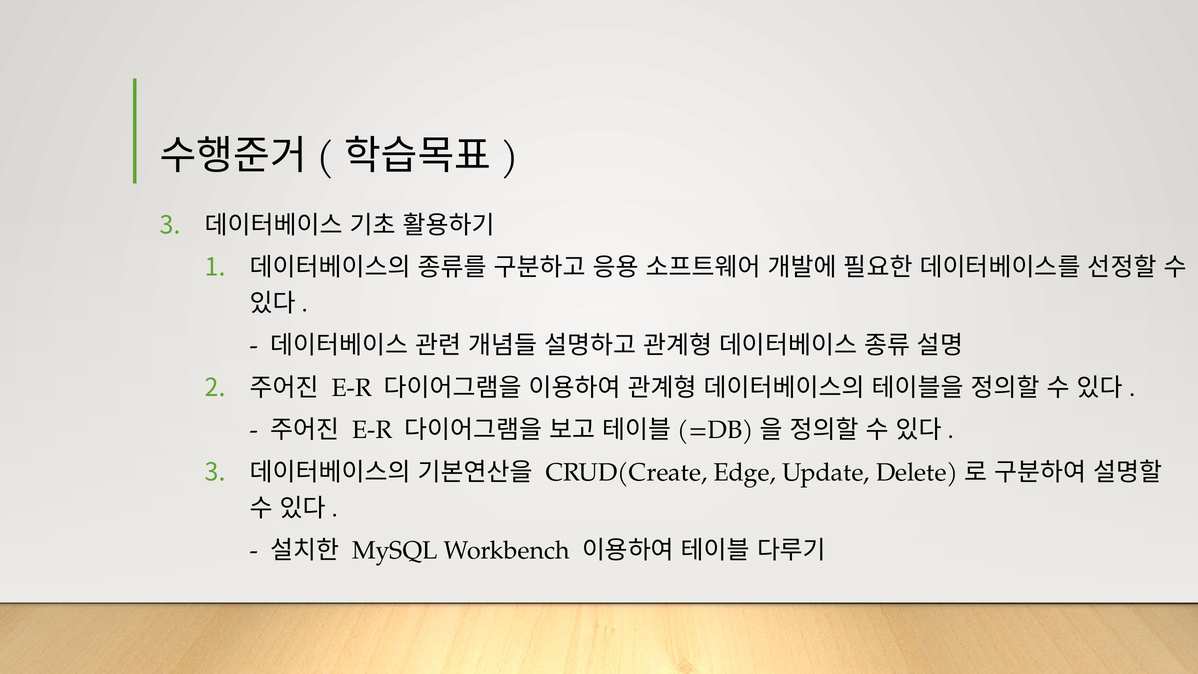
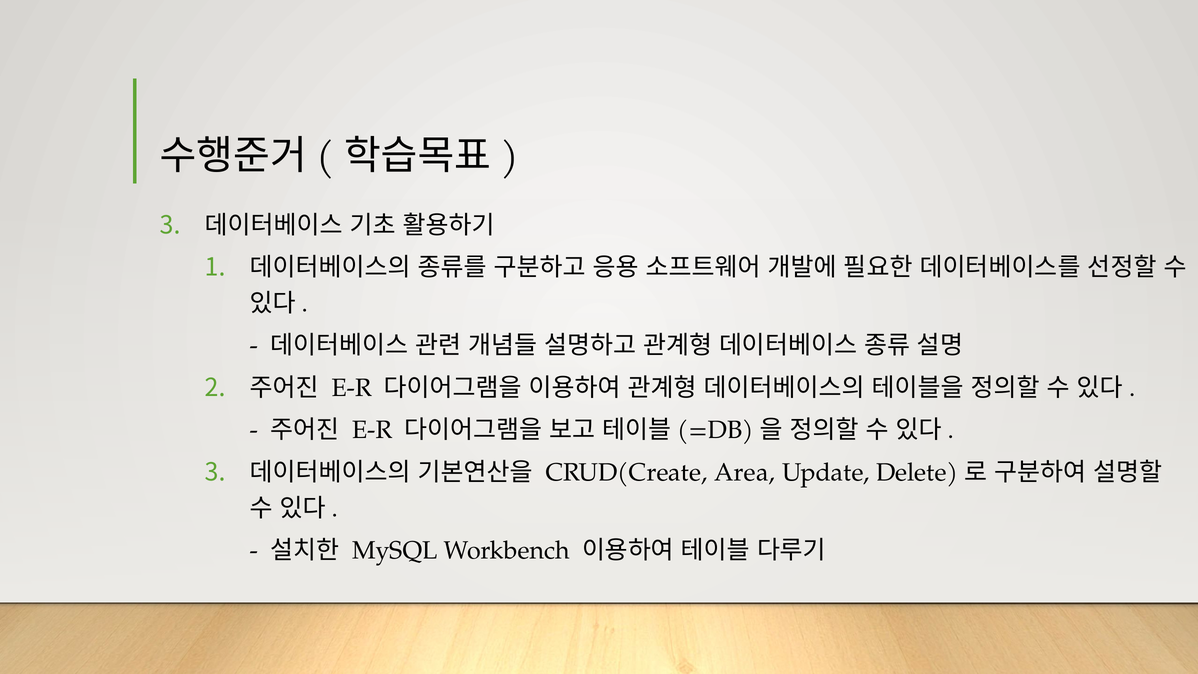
Edge: Edge -> Area
